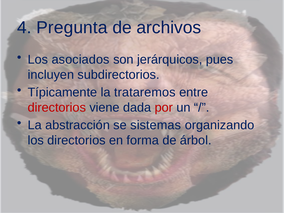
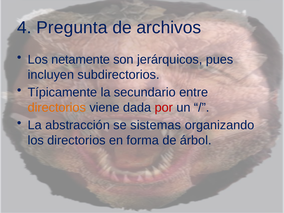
asociados: asociados -> netamente
trataremos: trataremos -> secundario
directorios at (57, 108) colour: red -> orange
